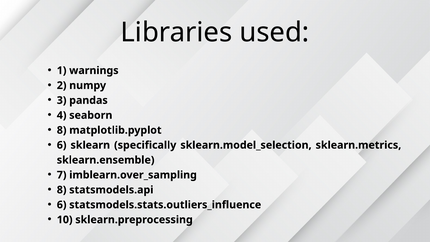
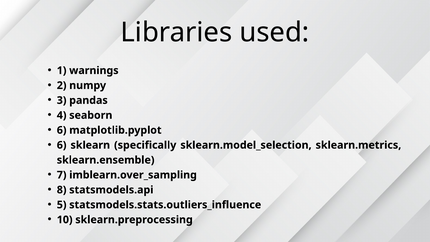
8 at (62, 130): 8 -> 6
6 at (62, 205): 6 -> 5
